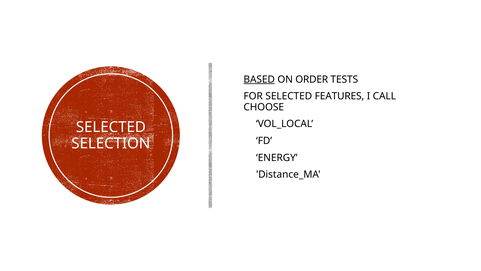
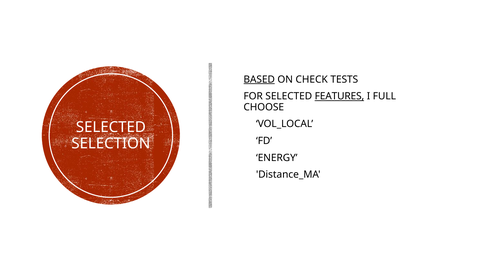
ORDER: ORDER -> CHECK
FEATURES underline: none -> present
CALL: CALL -> FULL
